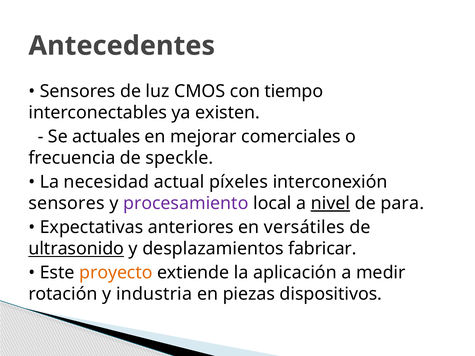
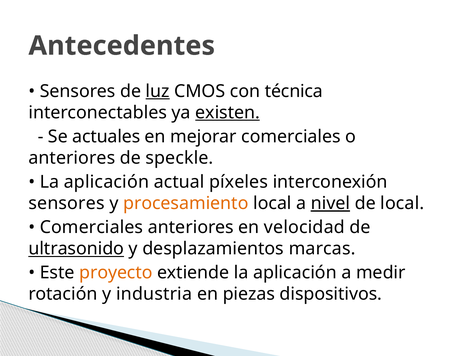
luz underline: none -> present
tiempo: tiempo -> técnica
existen underline: none -> present
frecuencia at (72, 158): frecuencia -> anteriores
necesidad at (106, 182): necesidad -> aplicación
procesamiento colour: purple -> orange
de para: para -> local
Expectativas at (92, 228): Expectativas -> Comerciales
versátiles: versátiles -> velocidad
fabricar: fabricar -> marcas
